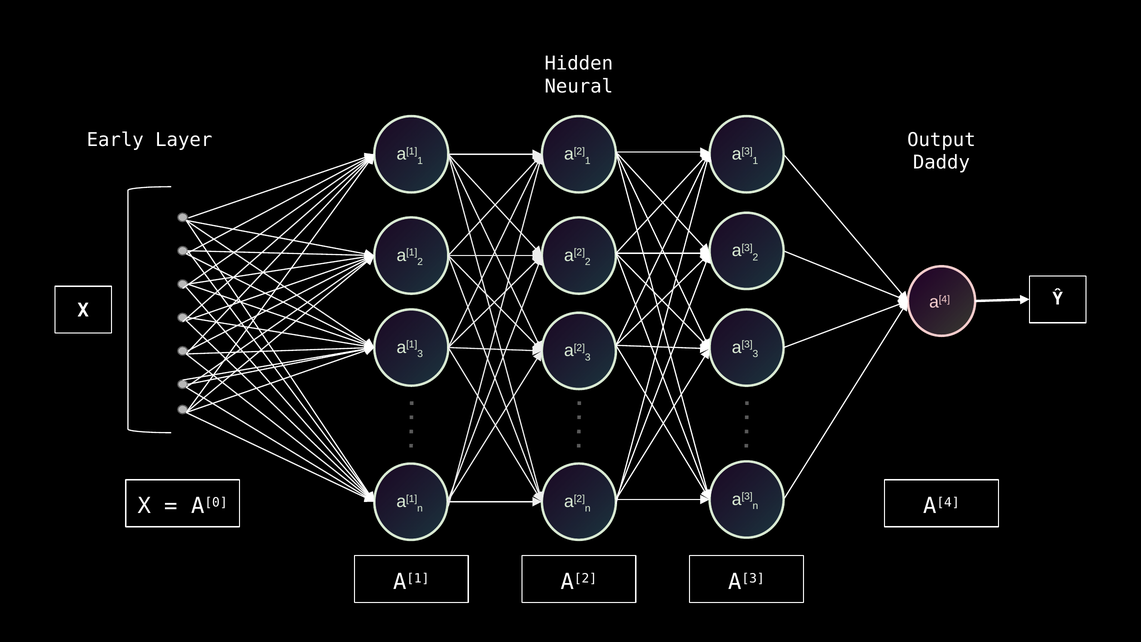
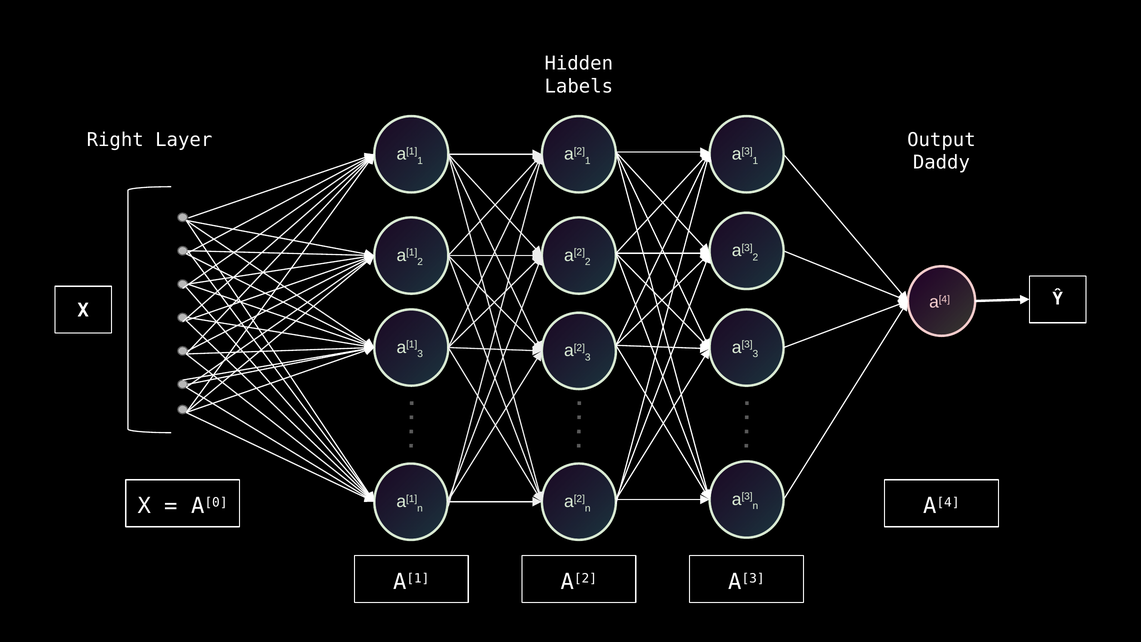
Neural: Neural -> Labels
Early: Early -> Right
